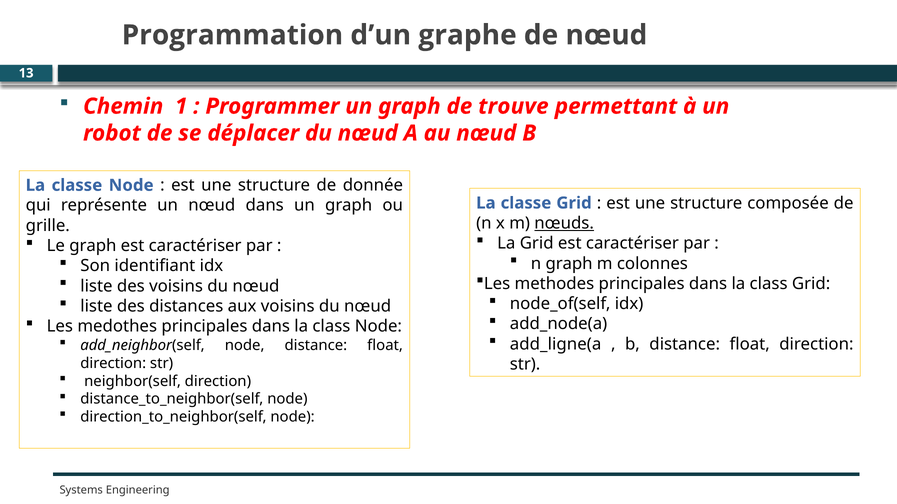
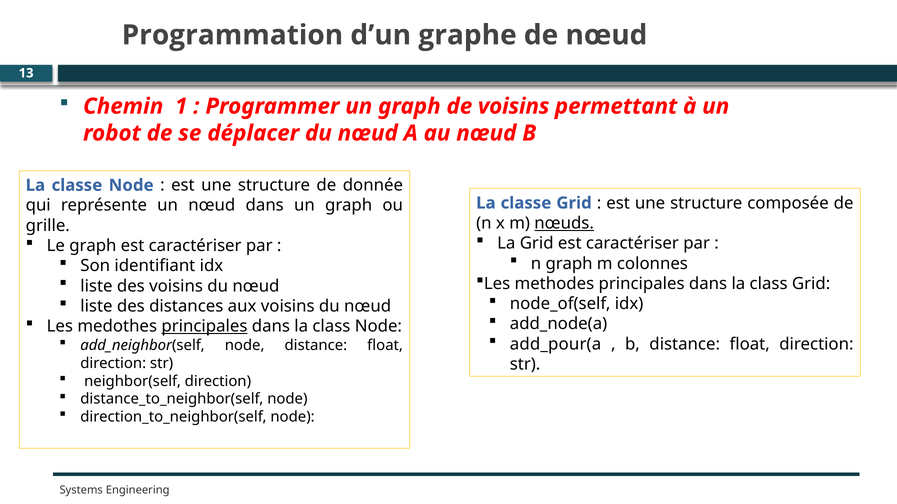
de trouve: trouve -> voisins
principales at (204, 327) underline: none -> present
add_ligne(a: add_ligne(a -> add_pour(a
